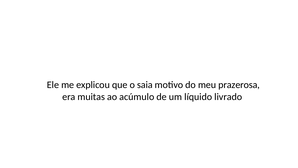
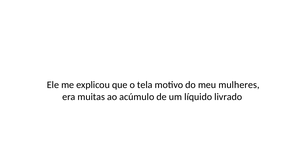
saia: saia -> tela
prazerosa: prazerosa -> mulheres
